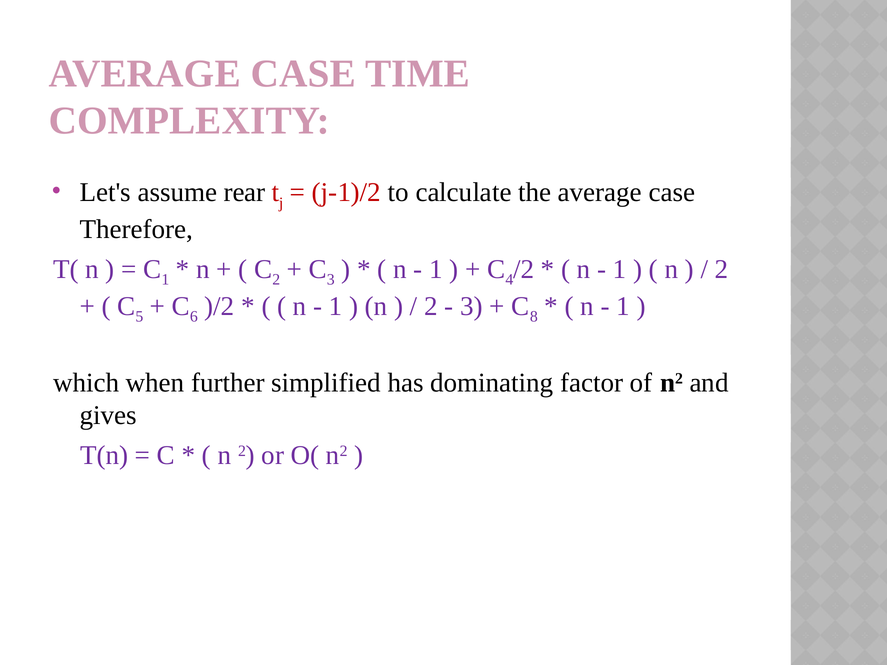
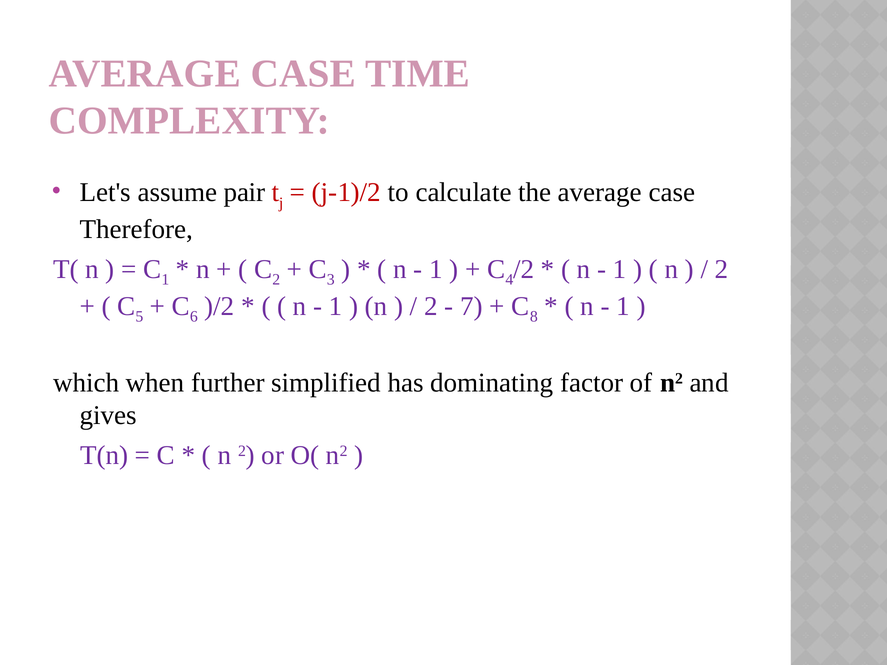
rear: rear -> pair
3 at (471, 306): 3 -> 7
